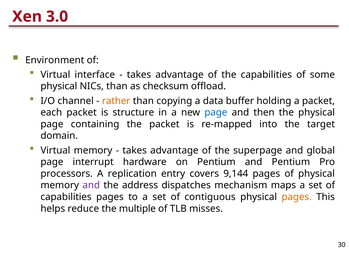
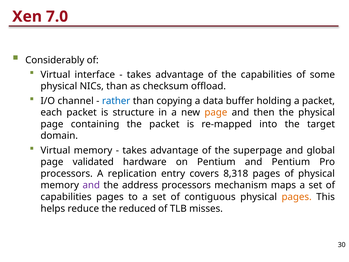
3.0: 3.0 -> 7.0
Environment: Environment -> Considerably
rather colour: orange -> blue
page at (216, 112) colour: blue -> orange
interrupt: interrupt -> validated
9,144: 9,144 -> 8,318
address dispatches: dispatches -> processors
multiple: multiple -> reduced
